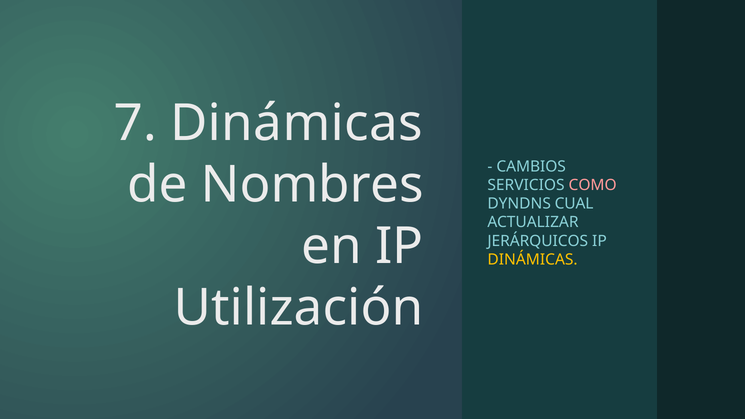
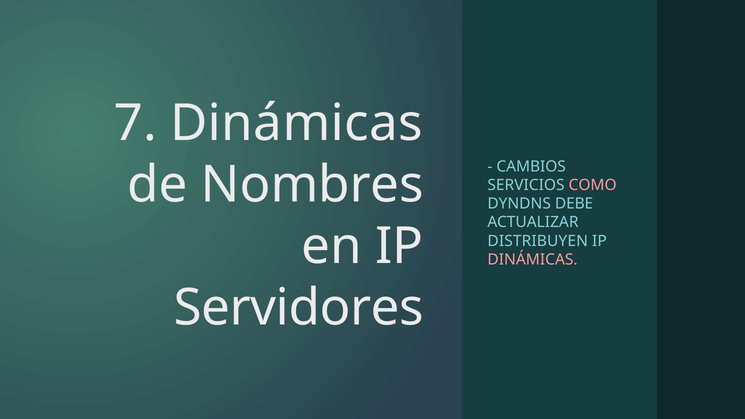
CUAL: CUAL -> DEBE
JERÁRQUICOS: JERÁRQUICOS -> DISTRIBUYEN
DINÁMICAS at (533, 260) colour: yellow -> pink
Utilización: Utilización -> Servidores
